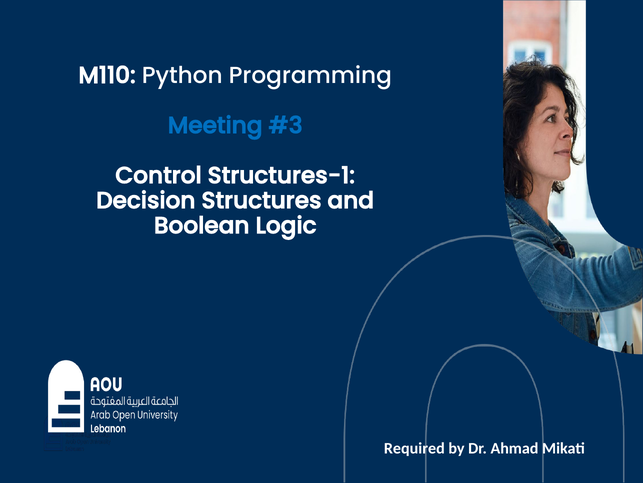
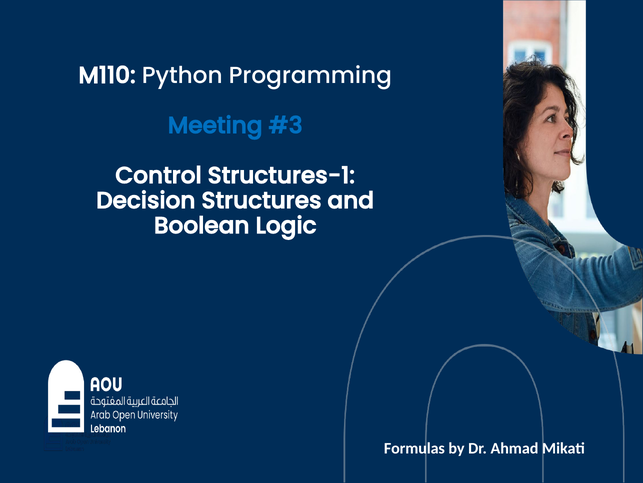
Required: Required -> Formulas
